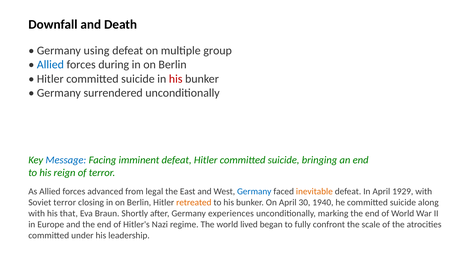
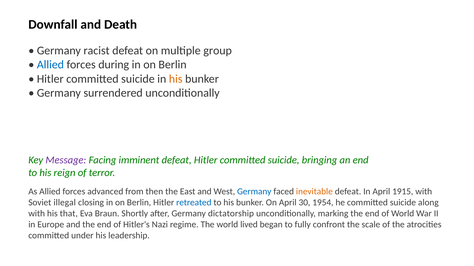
using: using -> racist
his at (176, 79) colour: red -> orange
Message colour: blue -> purple
legal: legal -> then
1929: 1929 -> 1915
Soviet terror: terror -> illegal
retreated colour: orange -> blue
1940: 1940 -> 1954
experiences: experiences -> dictatorship
